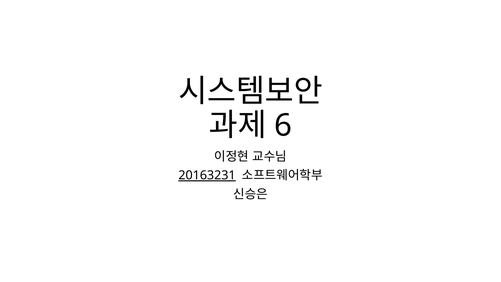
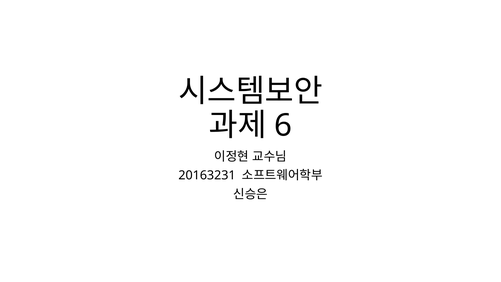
20163231 underline: present -> none
